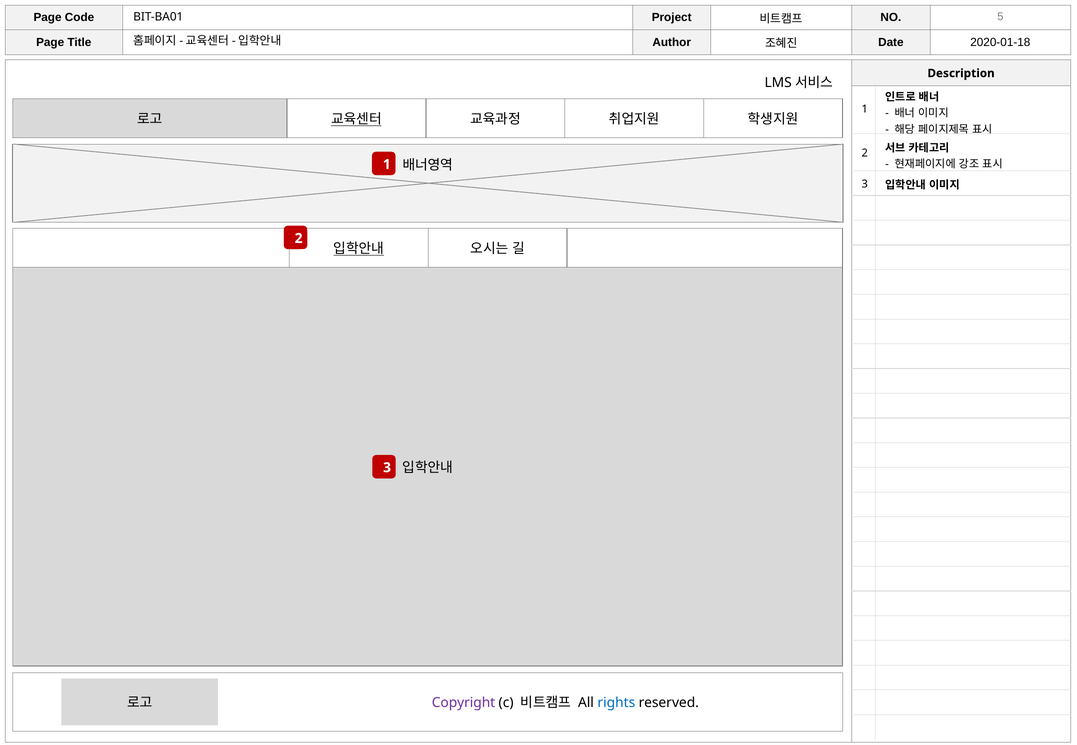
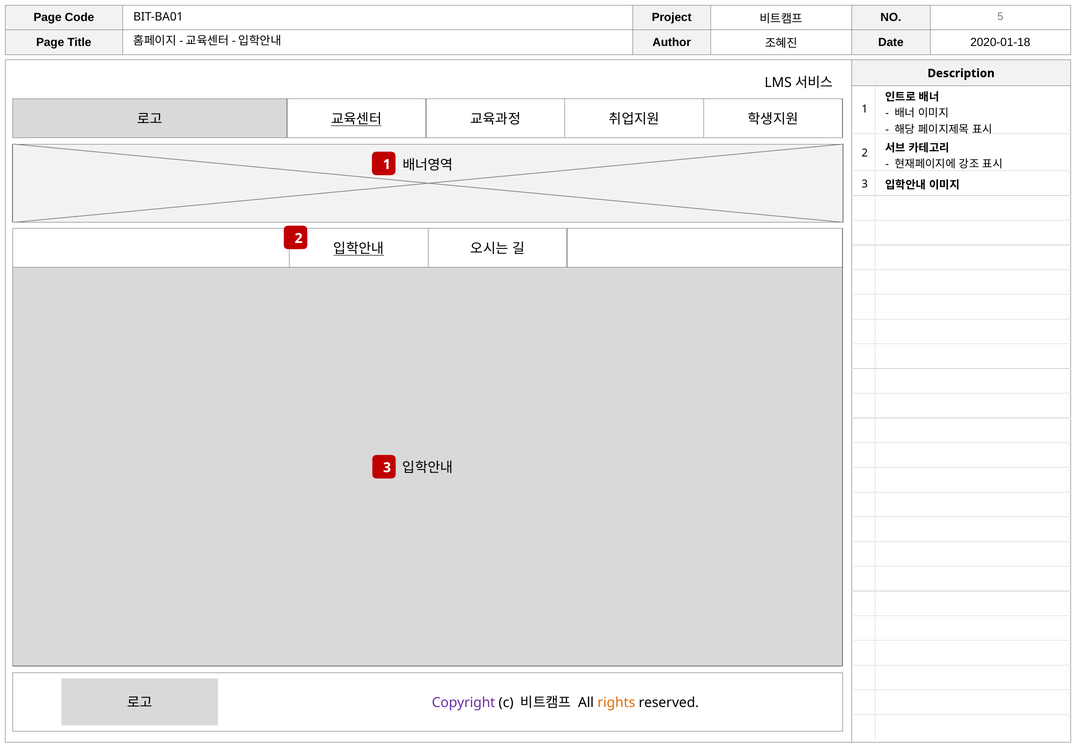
rights colour: blue -> orange
